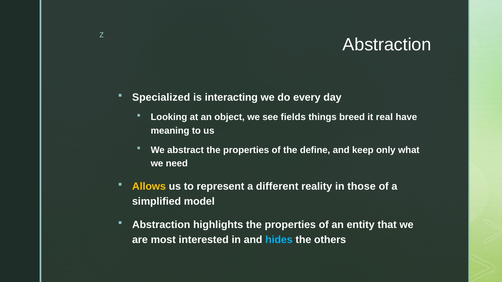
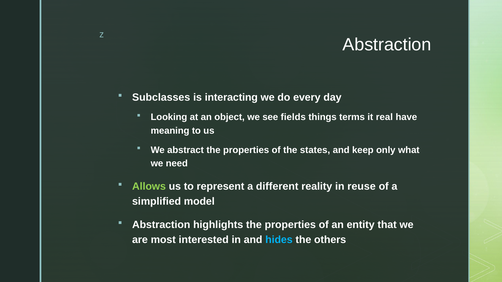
Specialized: Specialized -> Subclasses
breed: breed -> terms
define: define -> states
Allows colour: yellow -> light green
those: those -> reuse
